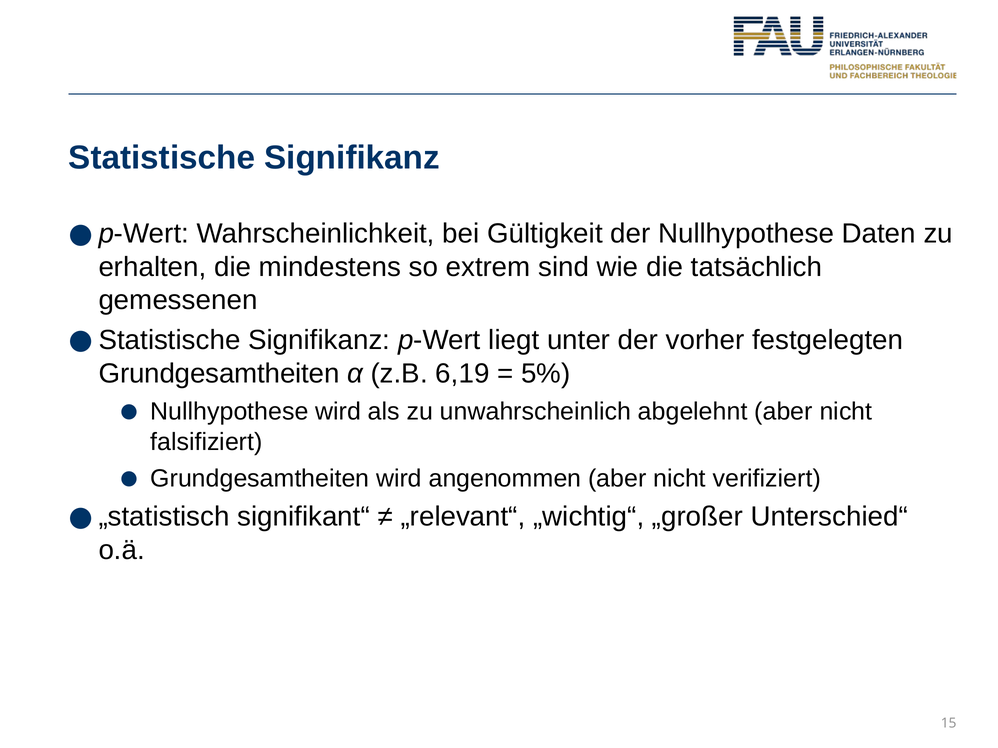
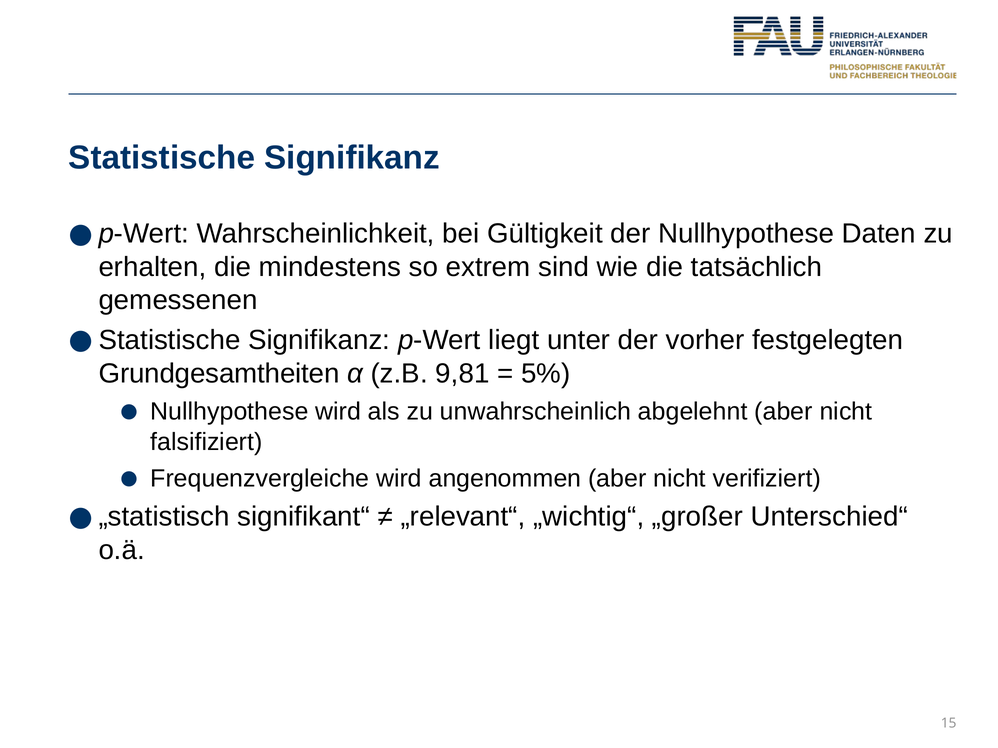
6,19: 6,19 -> 9,81
Grundgesamtheiten at (260, 479): Grundgesamtheiten -> Frequenzvergleiche
